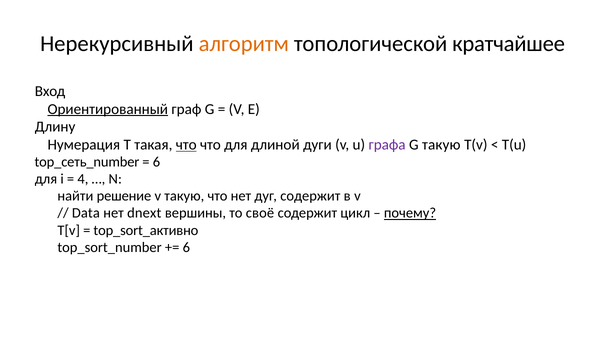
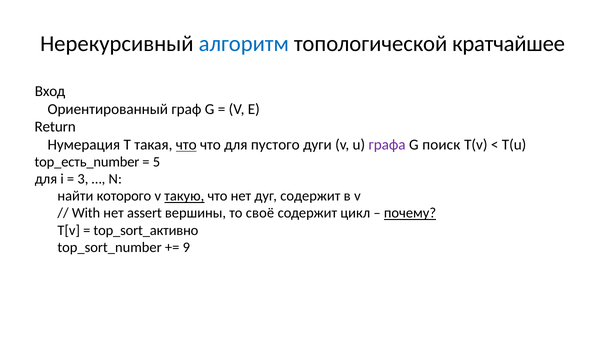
алгоритм colour: orange -> blue
Ориентированный underline: present -> none
Длину: Длину -> Return
длиной: длиной -> пустого
G такую: такую -> поиск
top_сеть_number: top_сеть_number -> top_есть_number
6 at (156, 162): 6 -> 5
4: 4 -> 3
решение: решение -> которого
такую at (184, 196) underline: none -> present
Data: Data -> With
dnext: dnext -> assert
6 at (186, 247): 6 -> 9
